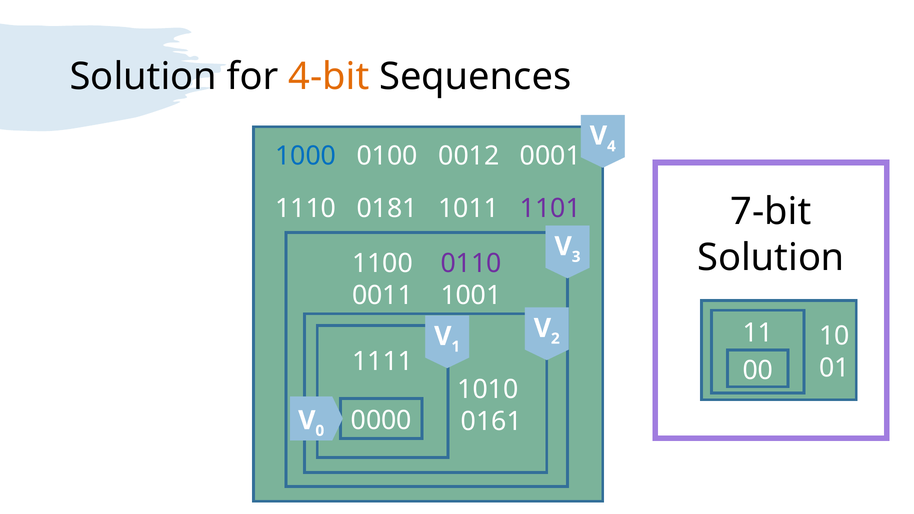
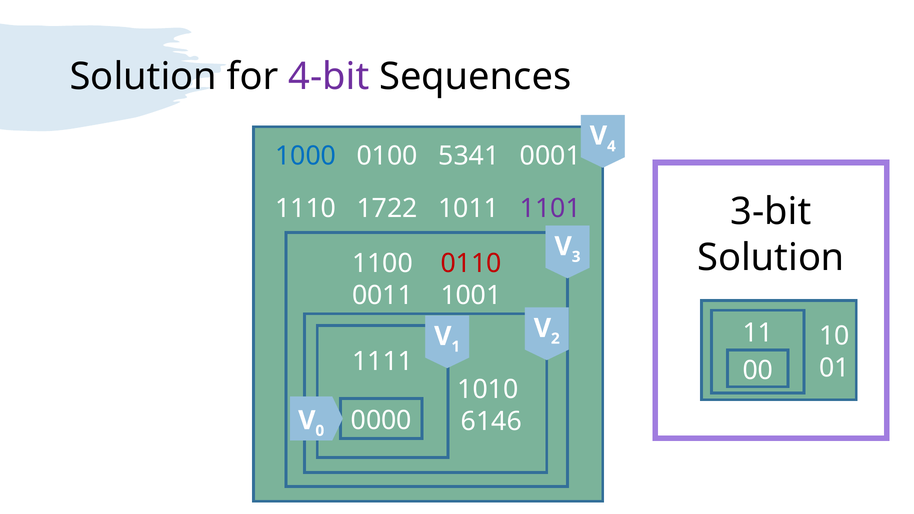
4-bit colour: orange -> purple
0012: 0012 -> 5341
0181: 0181 -> 1722
7-bit: 7-bit -> 3-bit
0110 colour: purple -> red
0161: 0161 -> 6146
